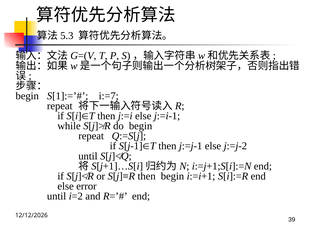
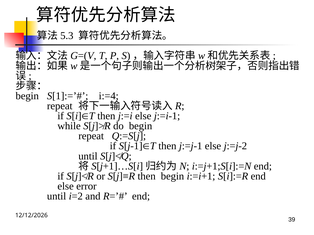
i:=7: i:=7 -> i:=4
